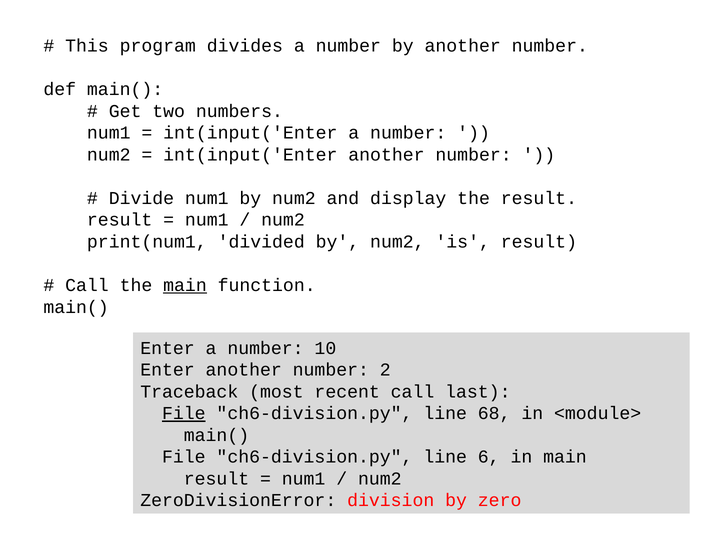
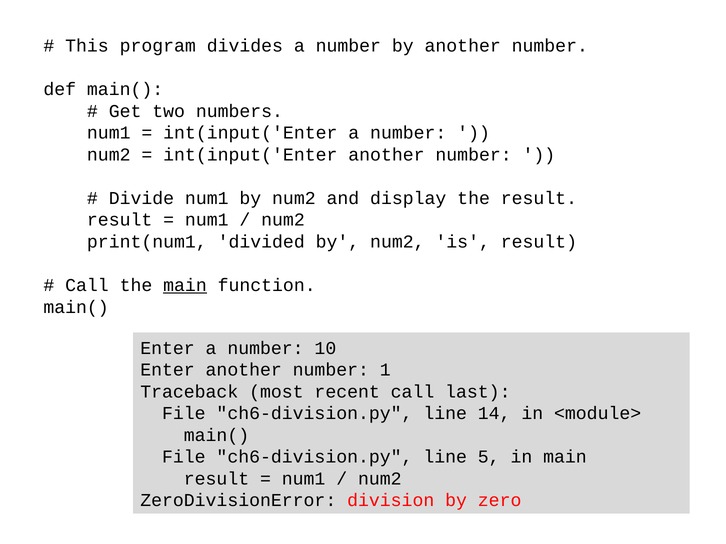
2: 2 -> 1
File at (184, 414) underline: present -> none
68: 68 -> 14
6: 6 -> 5
